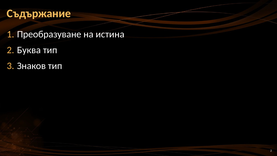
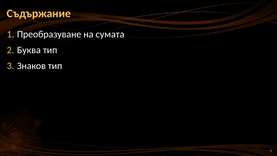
истина: истина -> сумата
